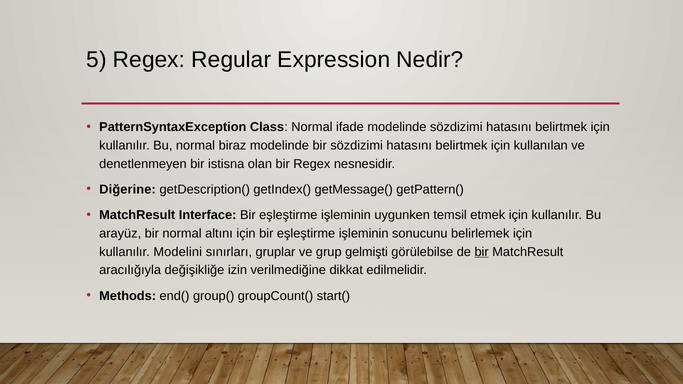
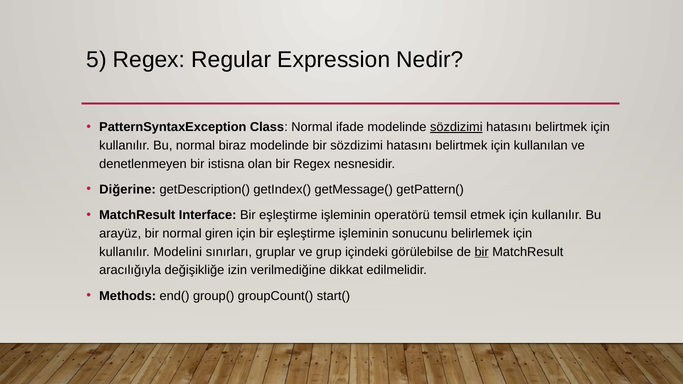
sözdizimi at (456, 127) underline: none -> present
uygunken: uygunken -> operatörü
altını: altını -> giren
gelmişti: gelmişti -> içindeki
